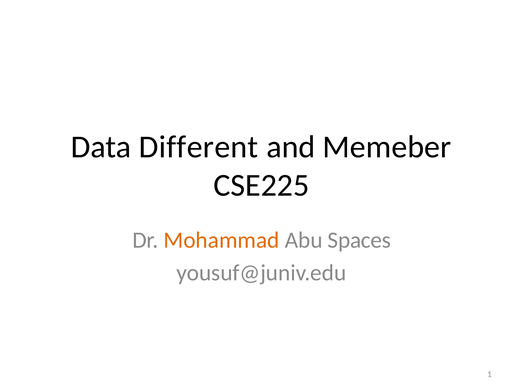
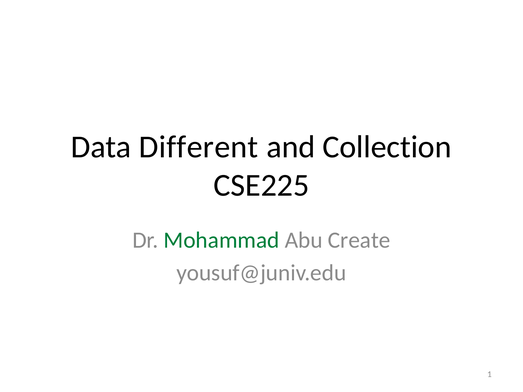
Memeber: Memeber -> Collection
Mohammad colour: orange -> green
Spaces: Spaces -> Create
